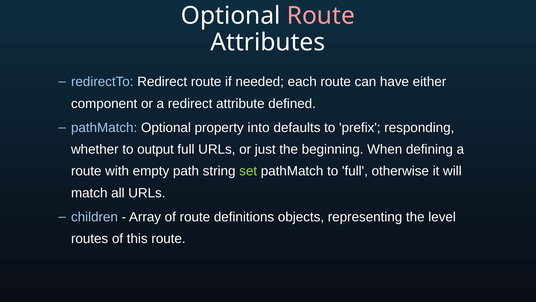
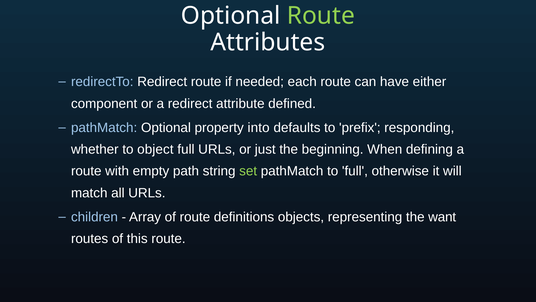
Route at (321, 16) colour: pink -> light green
output: output -> object
level: level -> want
